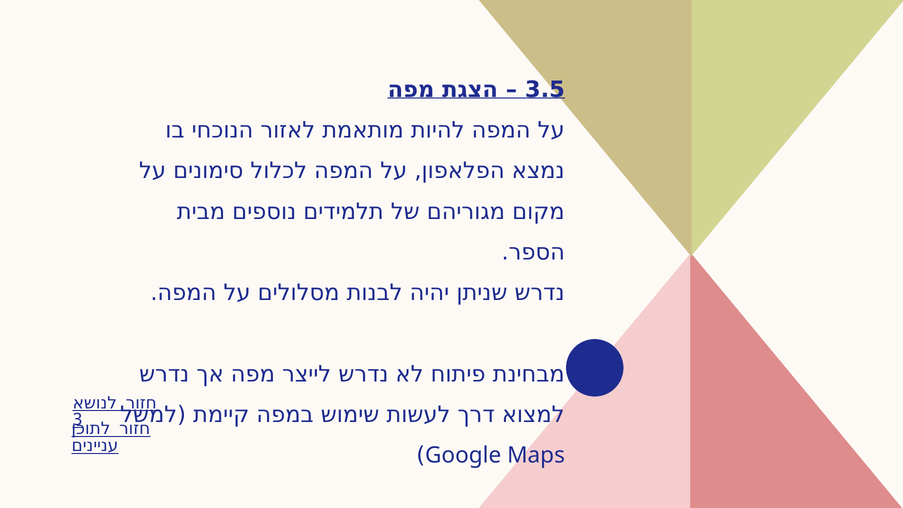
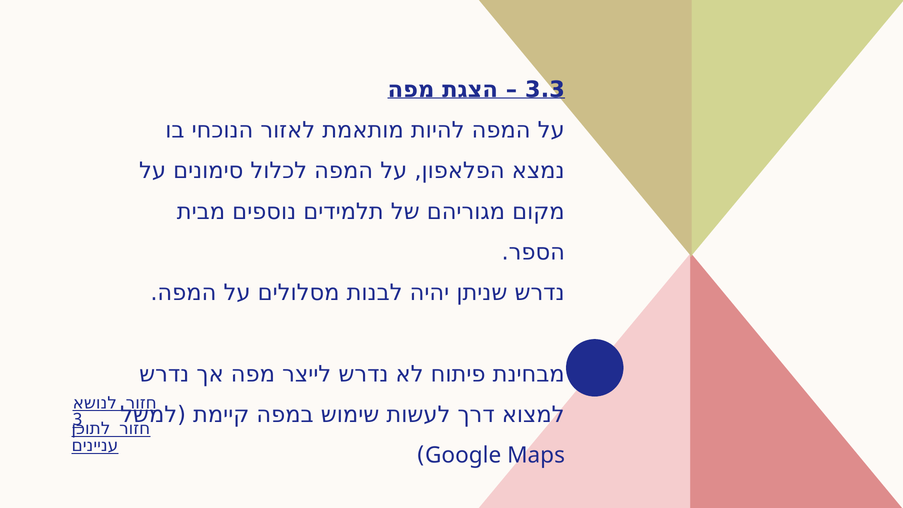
3.5: 3.5 -> 3.3
